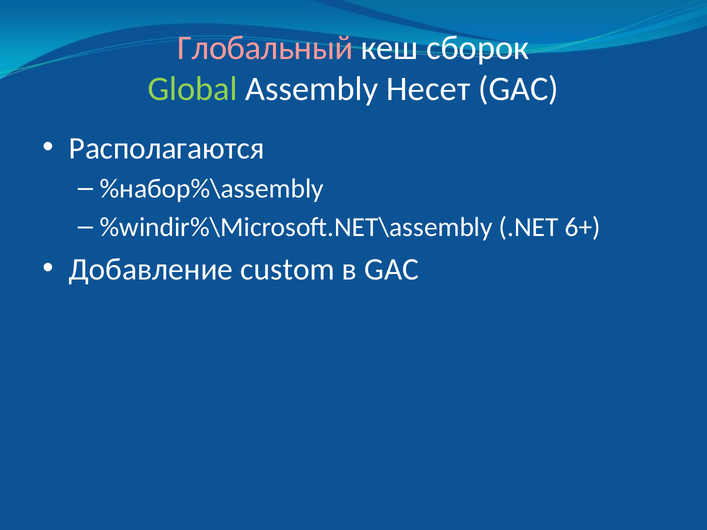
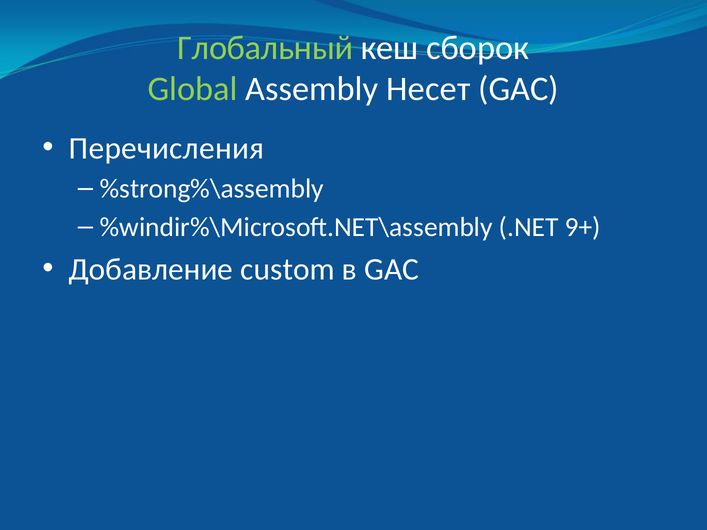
Глобальный colour: pink -> light green
Располагаются: Располагаются -> Перечисления
%набор%\assembly: %набор%\assembly -> %strong%\assembly
6+: 6+ -> 9+
